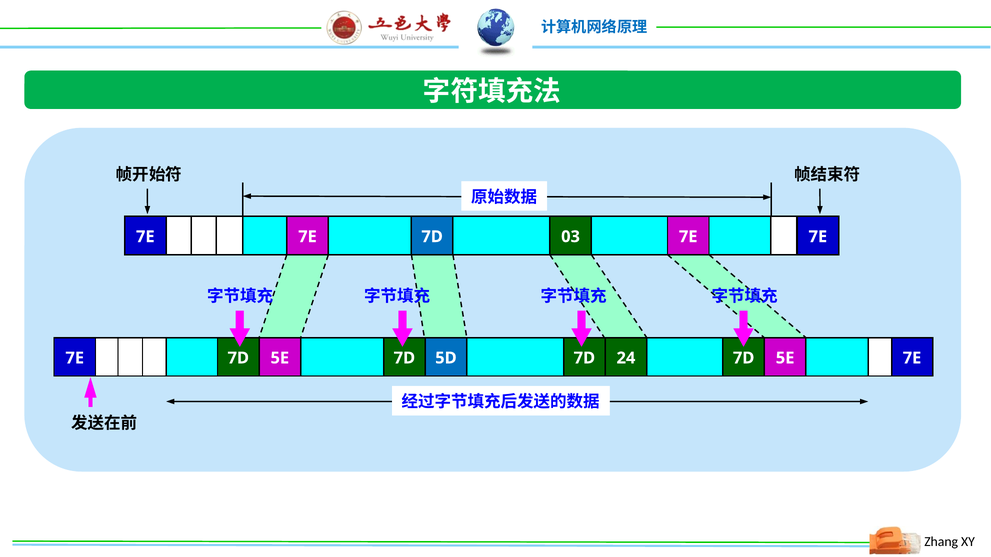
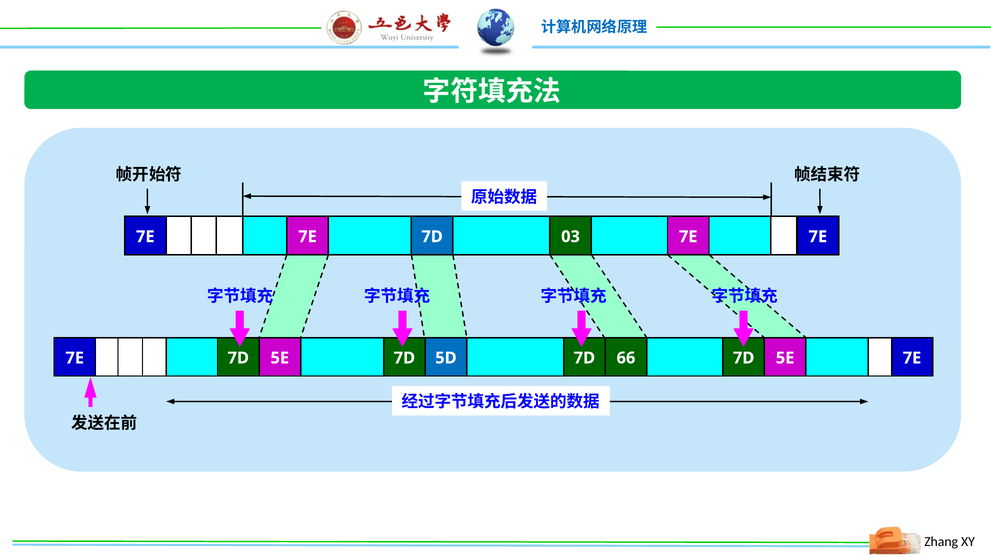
24: 24 -> 66
